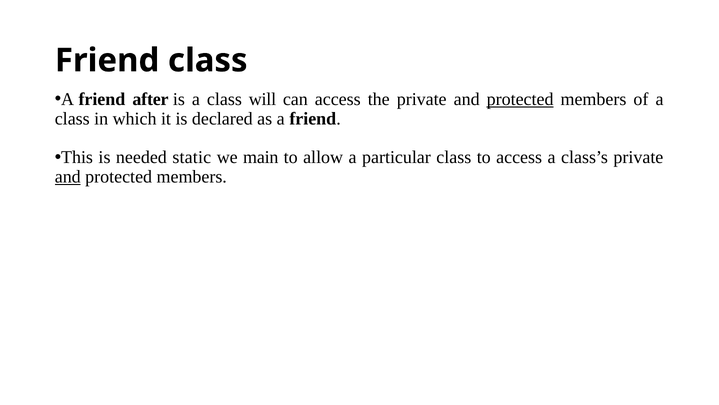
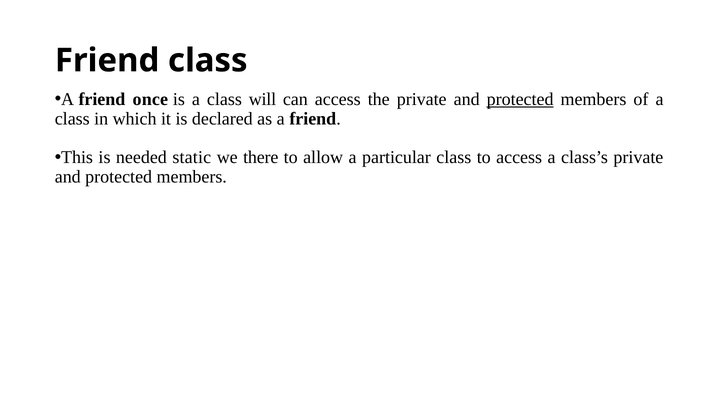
after: after -> once
main: main -> there
and at (68, 177) underline: present -> none
